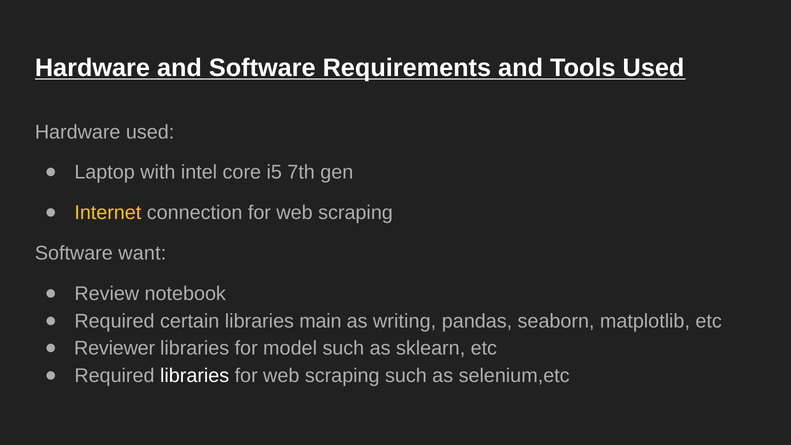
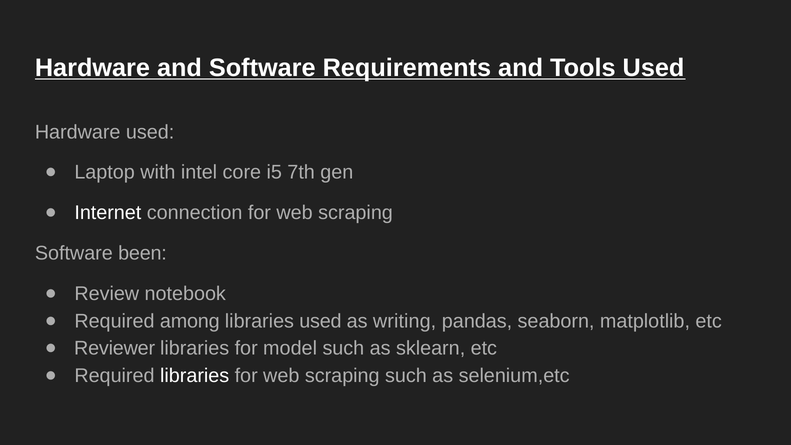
Internet colour: yellow -> white
want: want -> been
certain: certain -> among
libraries main: main -> used
